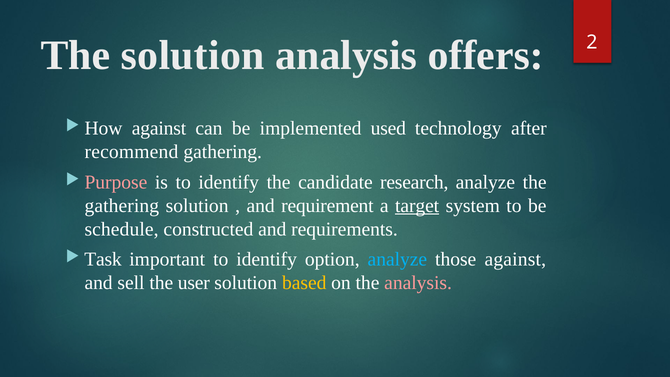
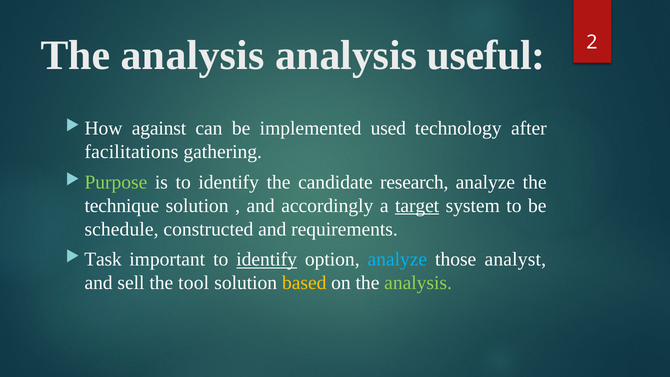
solution at (193, 55): solution -> analysis
offers: offers -> useful
recommend: recommend -> facilitations
Purpose colour: pink -> light green
gathering at (122, 206): gathering -> technique
requirement: requirement -> accordingly
identify at (267, 259) underline: none -> present
those against: against -> analyst
user: user -> tool
analysis at (418, 283) colour: pink -> light green
